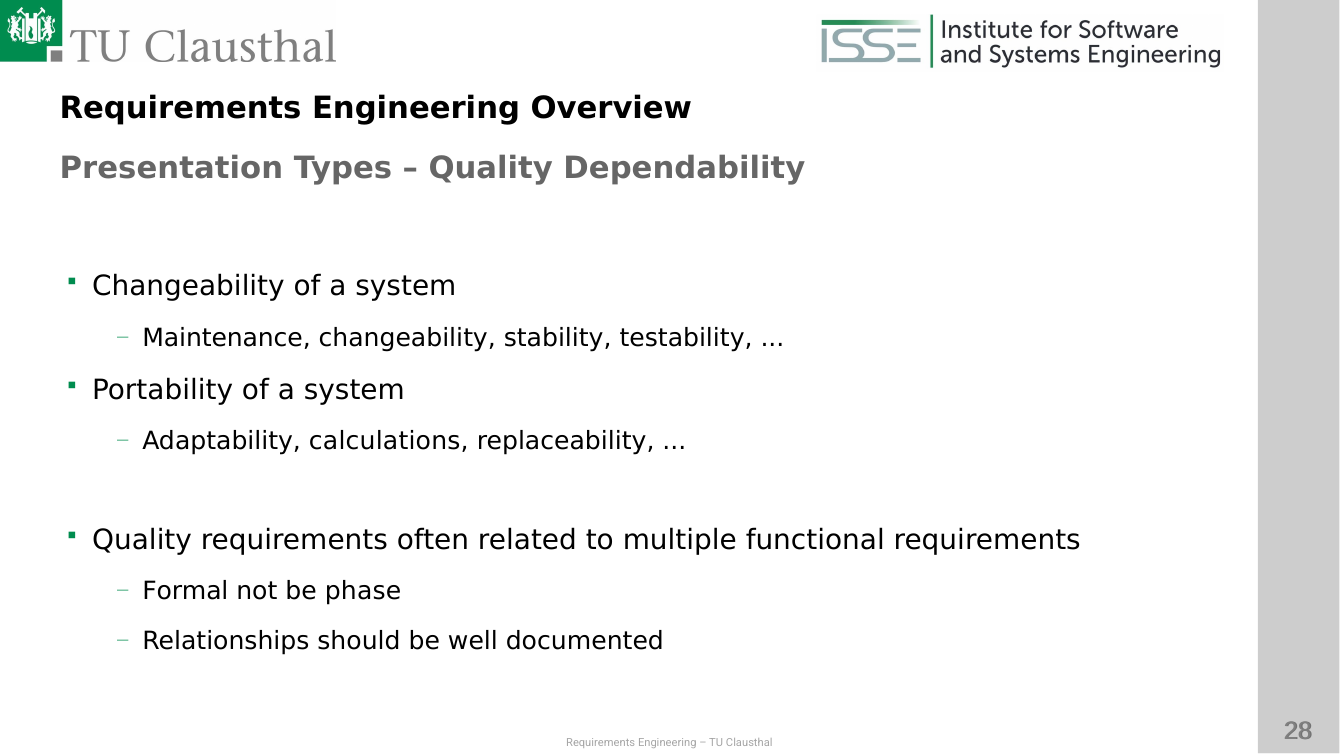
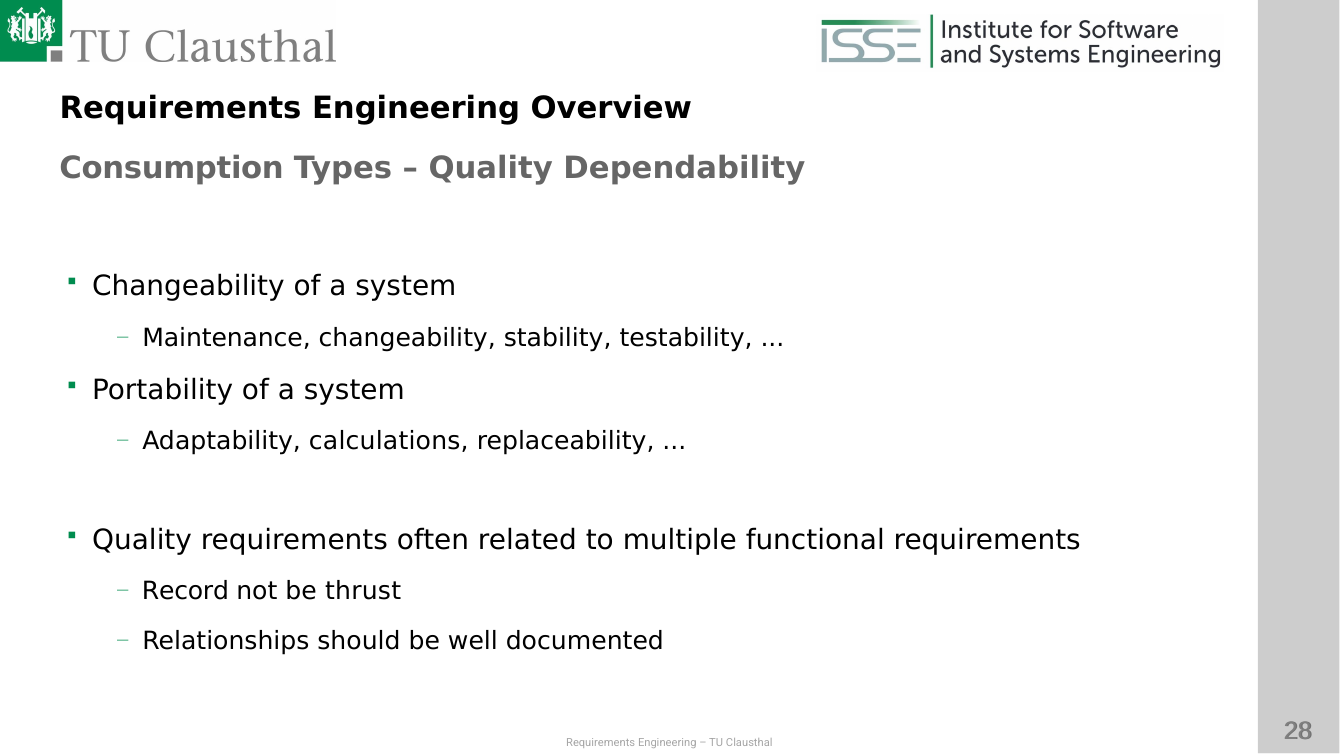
Presentation: Presentation -> Consumption
Formal: Formal -> Record
phase: phase -> thrust
